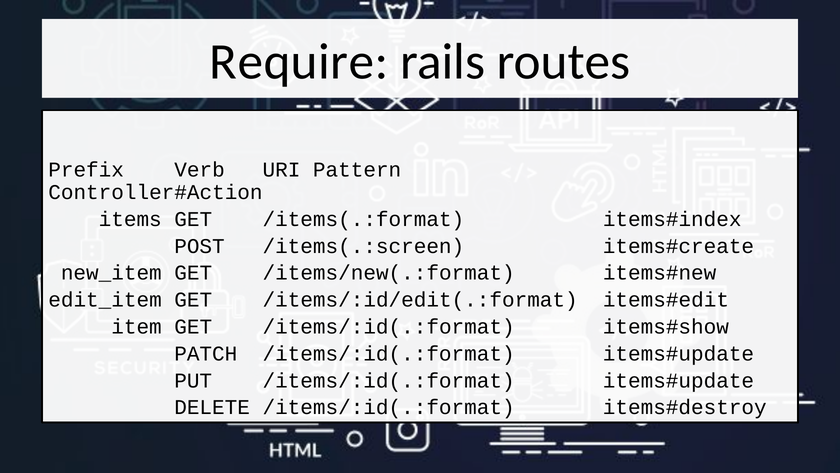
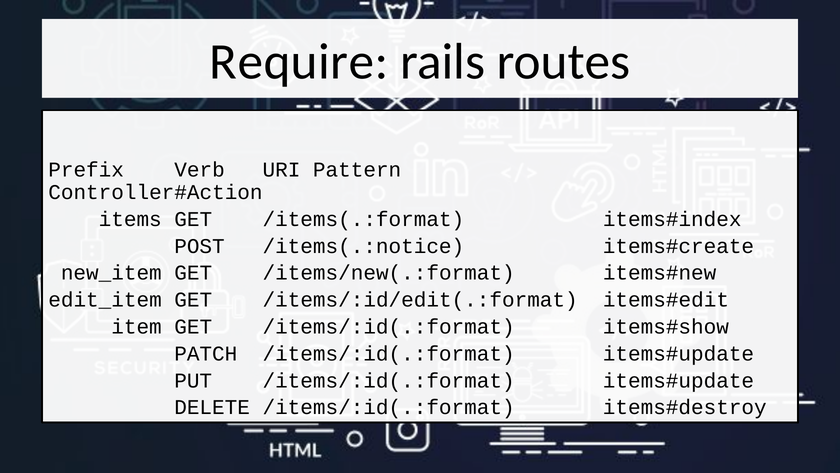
/items(.:screen: /items(.:screen -> /items(.:notice
